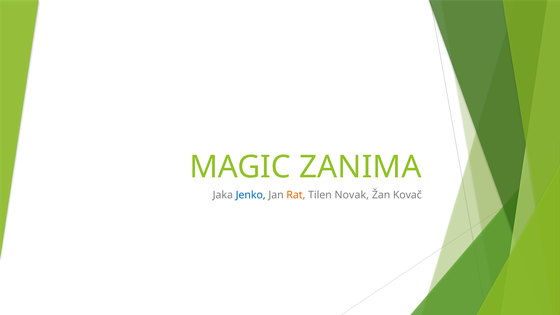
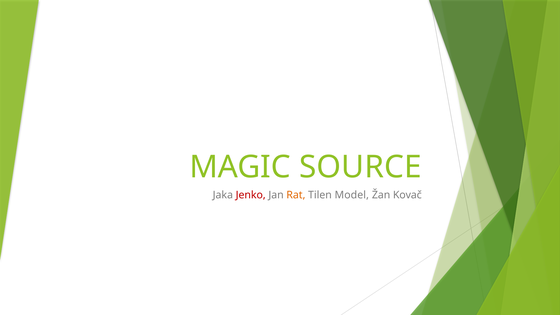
ZANIMA: ZANIMA -> SOURCE
Jenko colour: blue -> red
Novak: Novak -> Model
